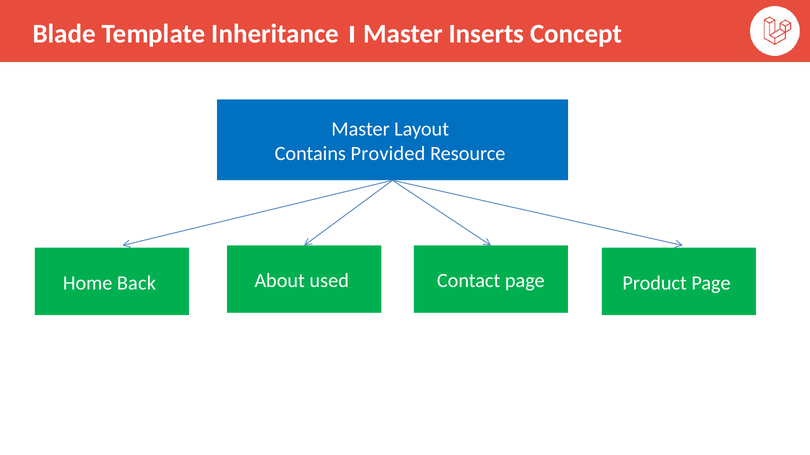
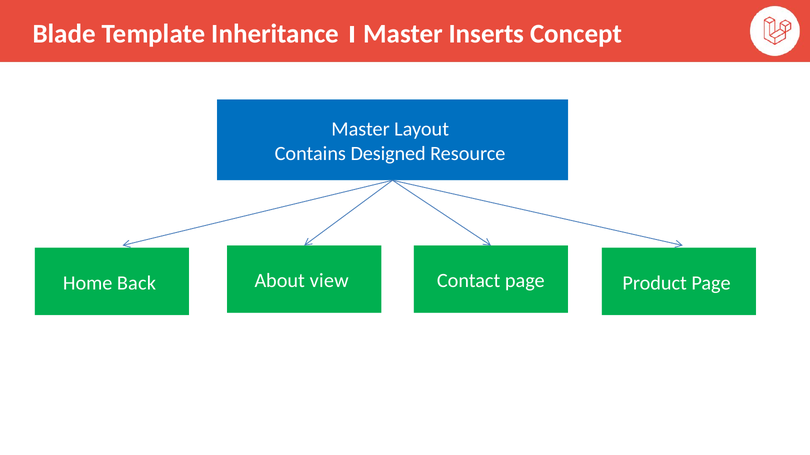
Provided: Provided -> Designed
used: used -> view
